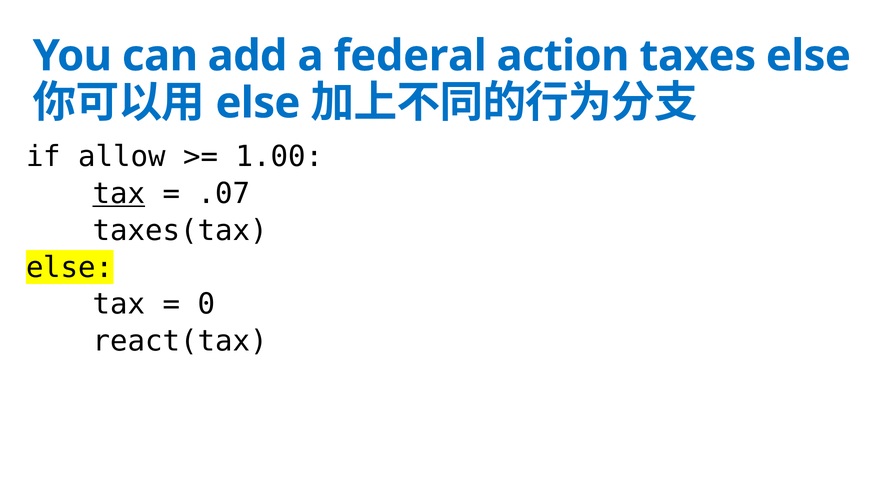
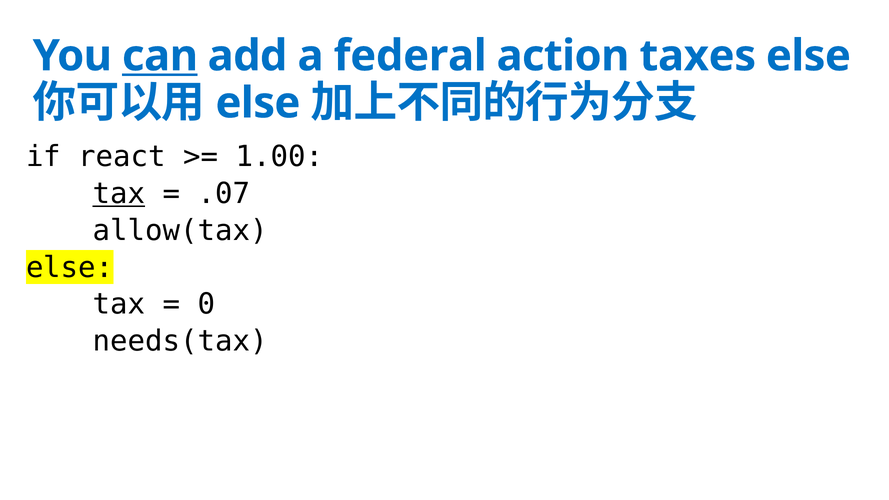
can underline: none -> present
allow: allow -> react
taxes(tax: taxes(tax -> allow(tax
react(tax: react(tax -> needs(tax
